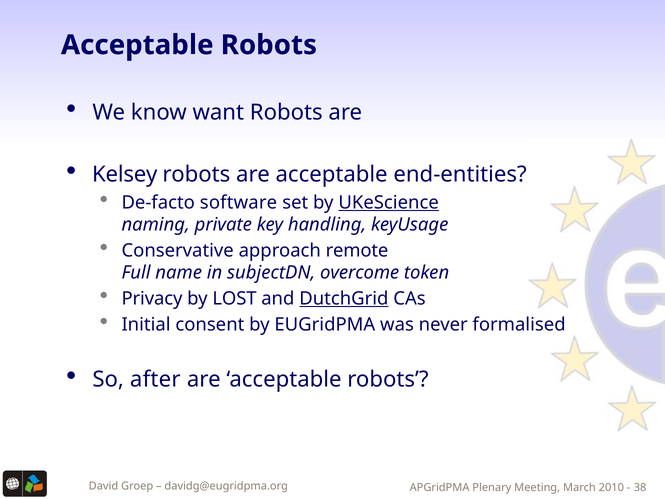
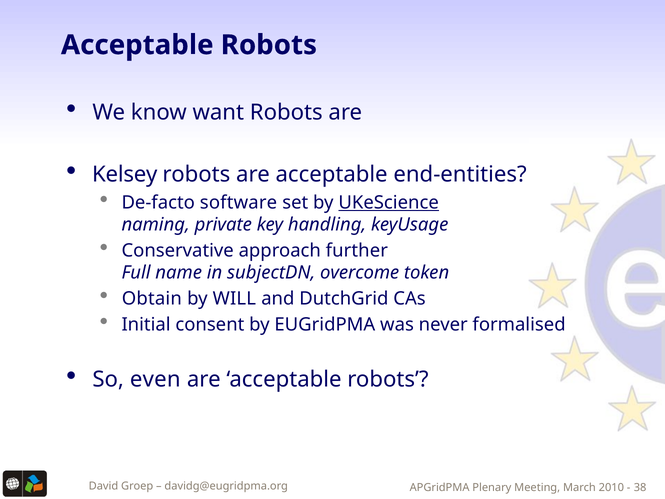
remote: remote -> further
Privacy: Privacy -> Obtain
LOST: LOST -> WILL
DutchGrid underline: present -> none
after: after -> even
